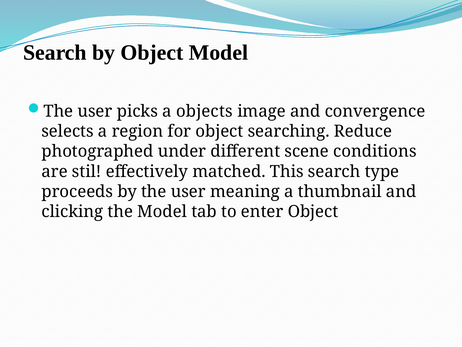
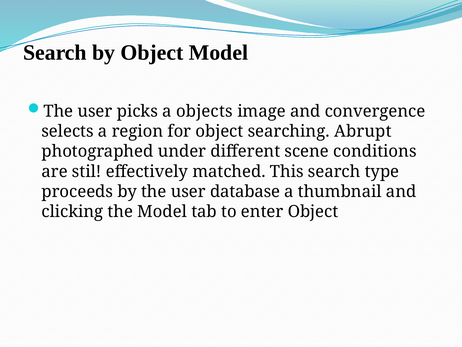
Reduce: Reduce -> Abrupt
meaning: meaning -> database
